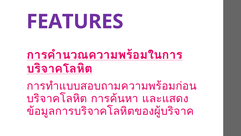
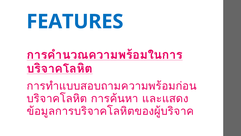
FEATURES colour: purple -> blue
